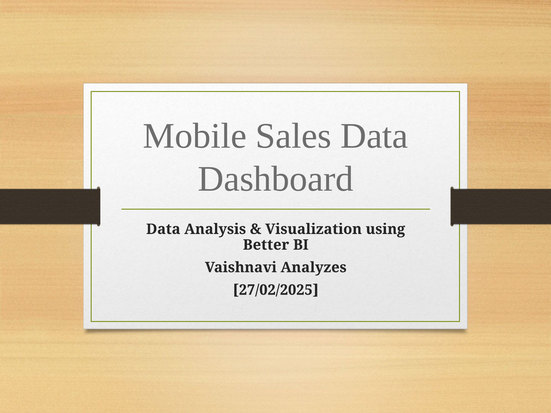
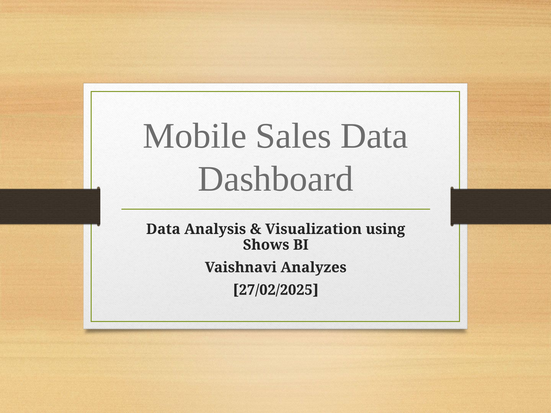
Better: Better -> Shows
